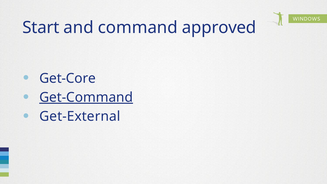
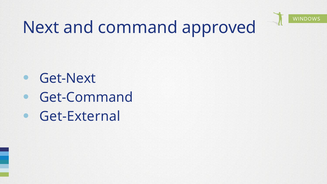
Start: Start -> Next
Get-Core: Get-Core -> Get-Next
Get-Command underline: present -> none
